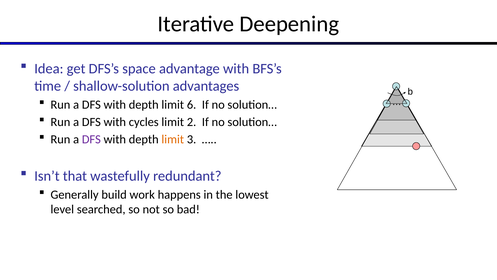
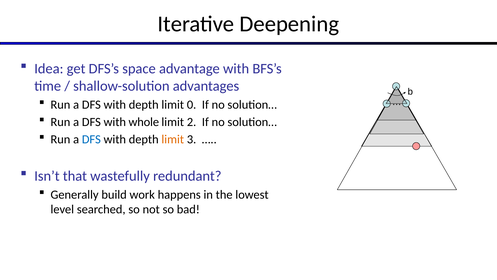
6: 6 -> 0
cycles: cycles -> whole
DFS at (91, 139) colour: purple -> blue
